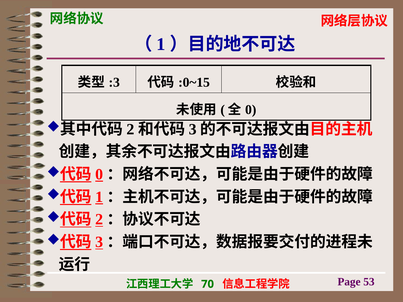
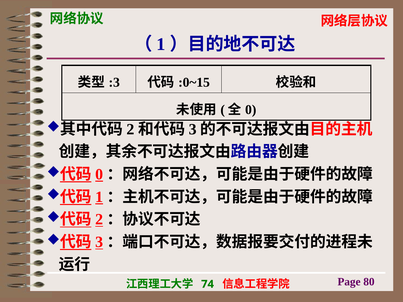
53: 53 -> 80
70: 70 -> 74
